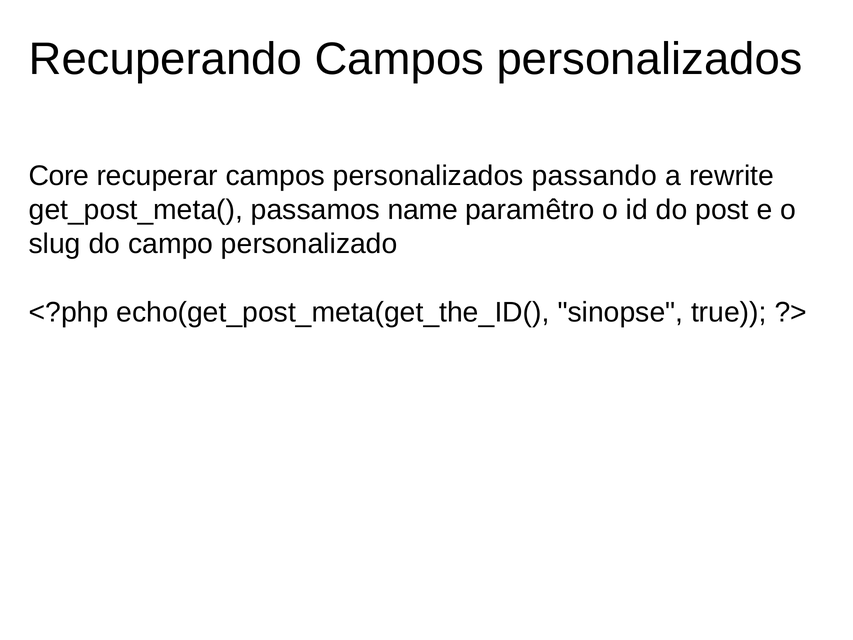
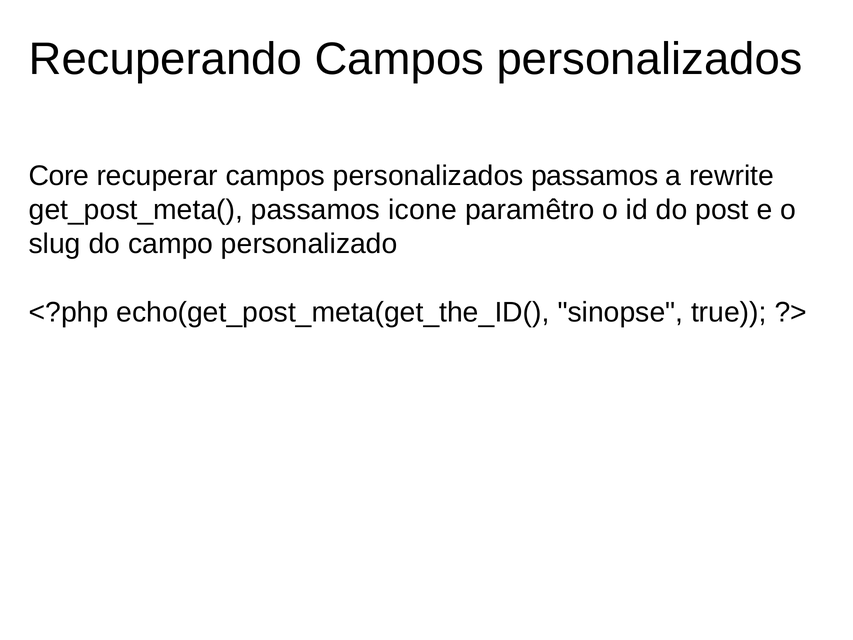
personalizados passando: passando -> passamos
name: name -> icone
